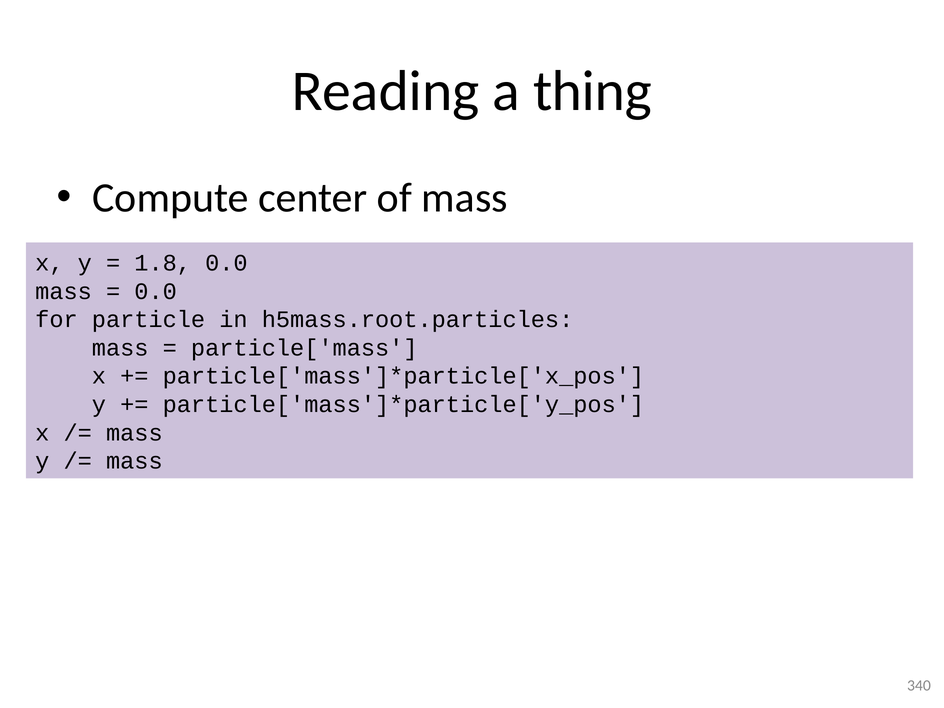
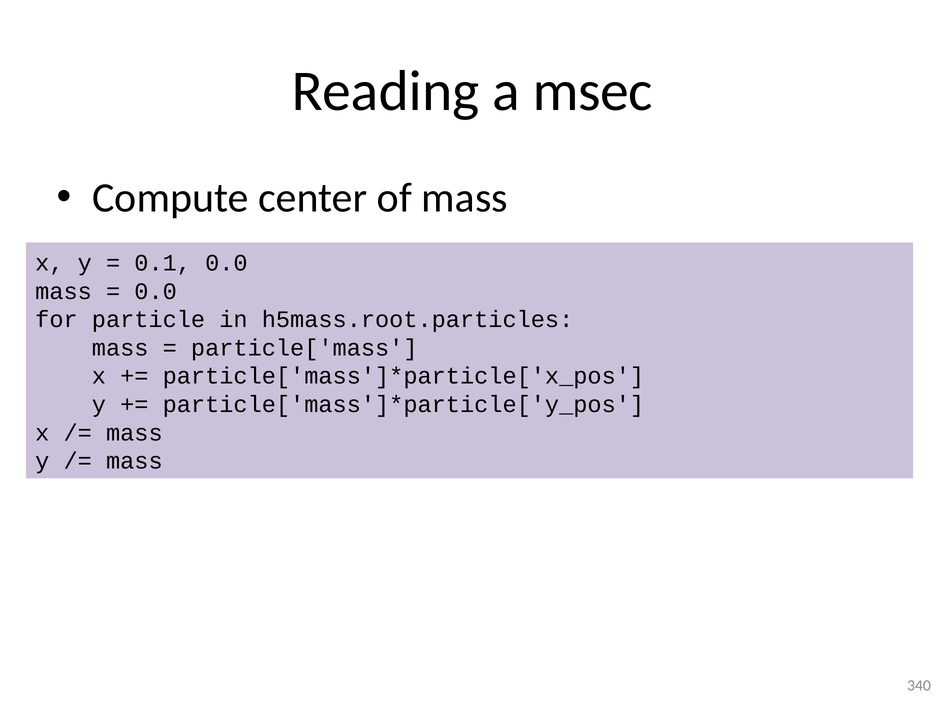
thing: thing -> msec
1.8: 1.8 -> 0.1
